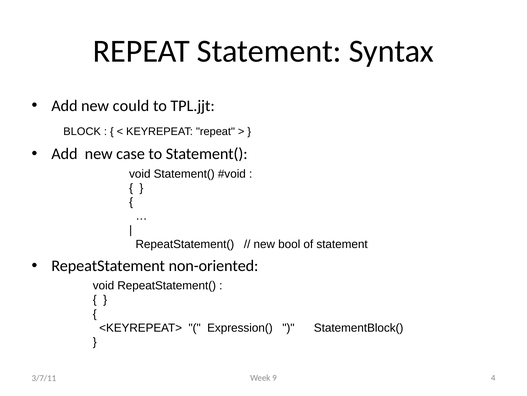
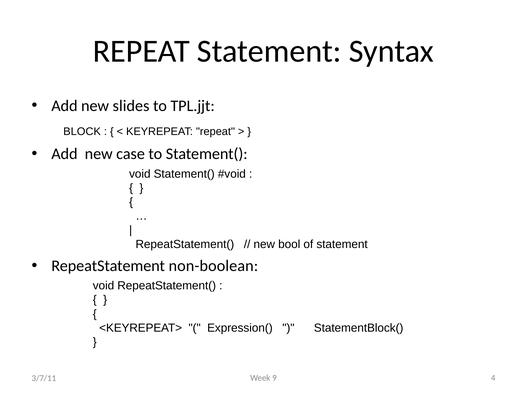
could: could -> slides
non-oriented: non-oriented -> non-boolean
